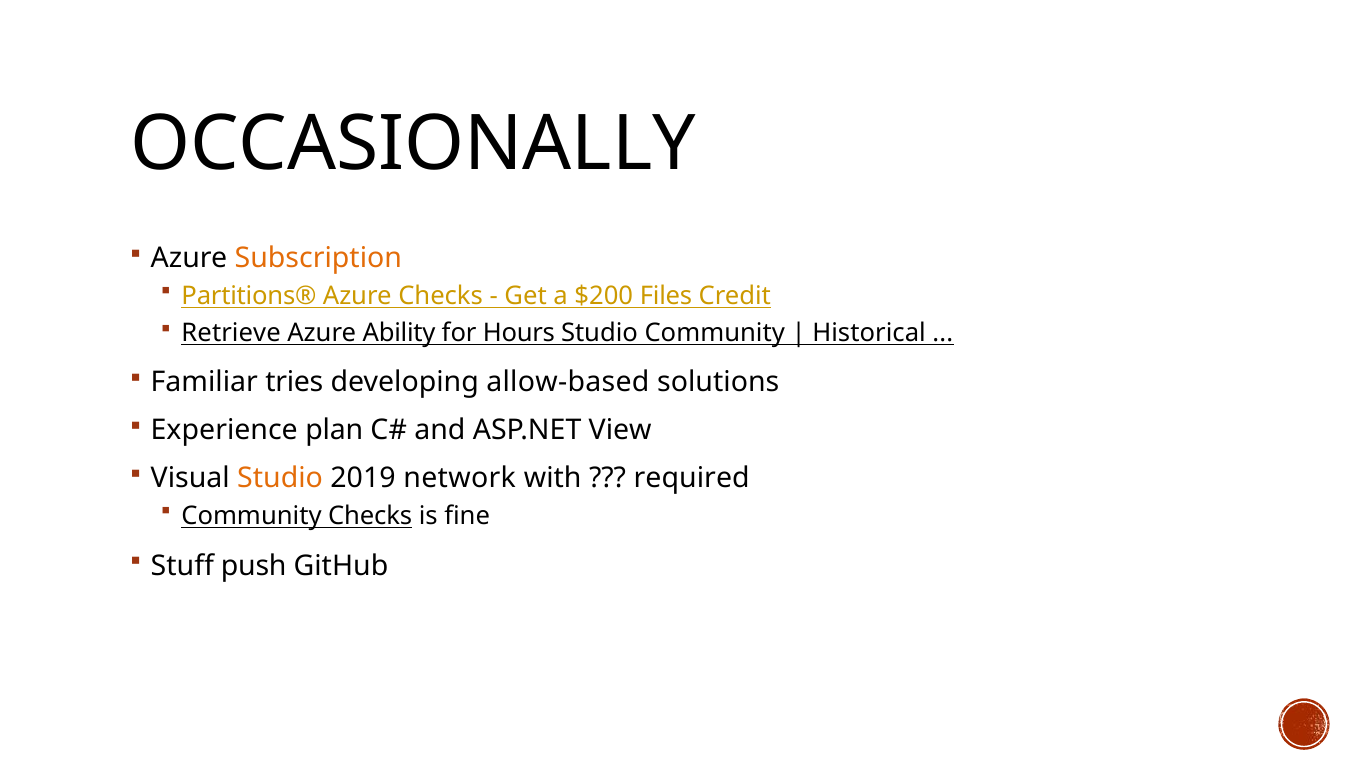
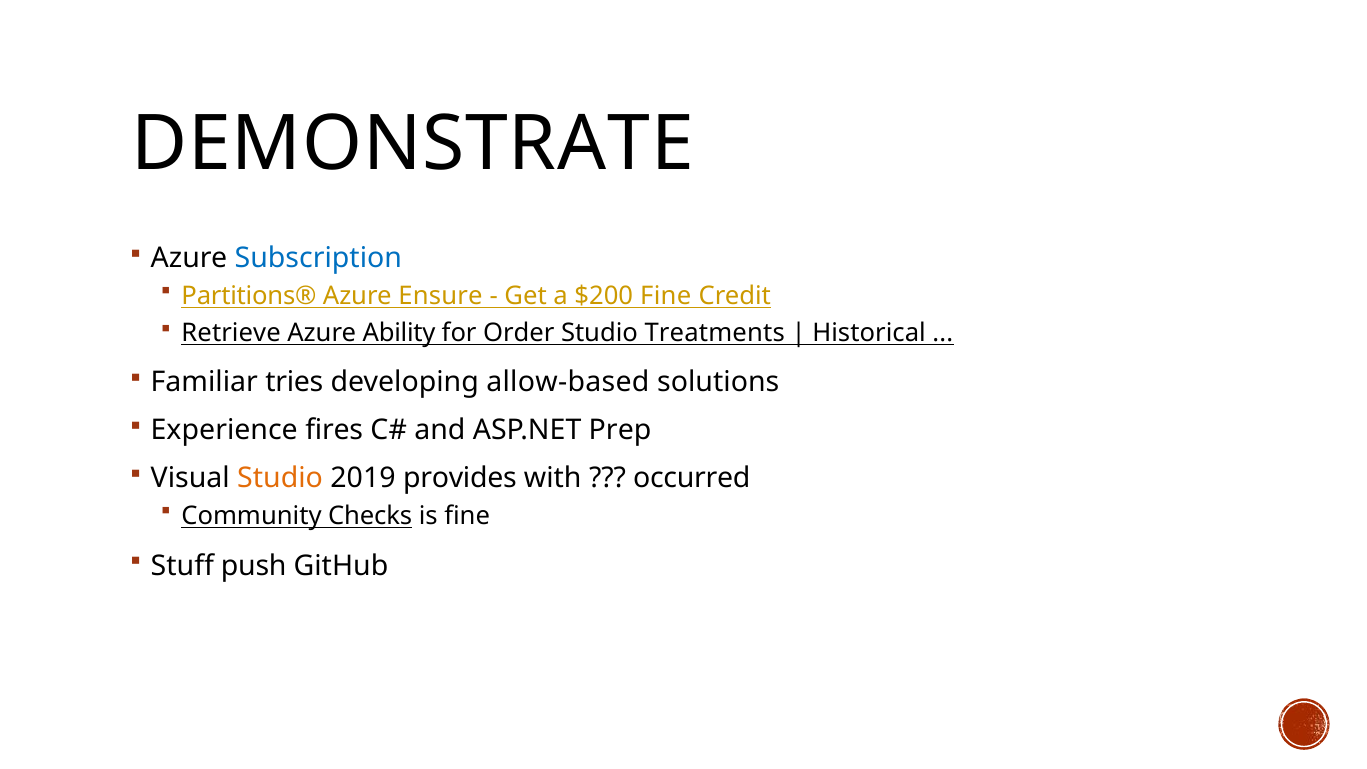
OCCASIONALLY: OCCASIONALLY -> DEMONSTRATE
Subscription colour: orange -> blue
Azure Checks: Checks -> Ensure
$200 Files: Files -> Fine
Hours: Hours -> Order
Studio Community: Community -> Treatments
plan: plan -> fires
View: View -> Prep
network: network -> provides
required: required -> occurred
